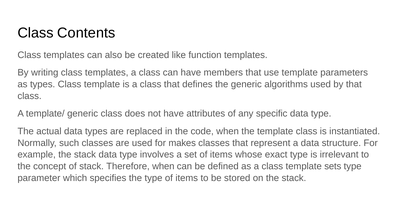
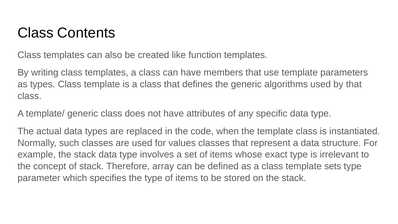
makes: makes -> values
Therefore when: when -> array
